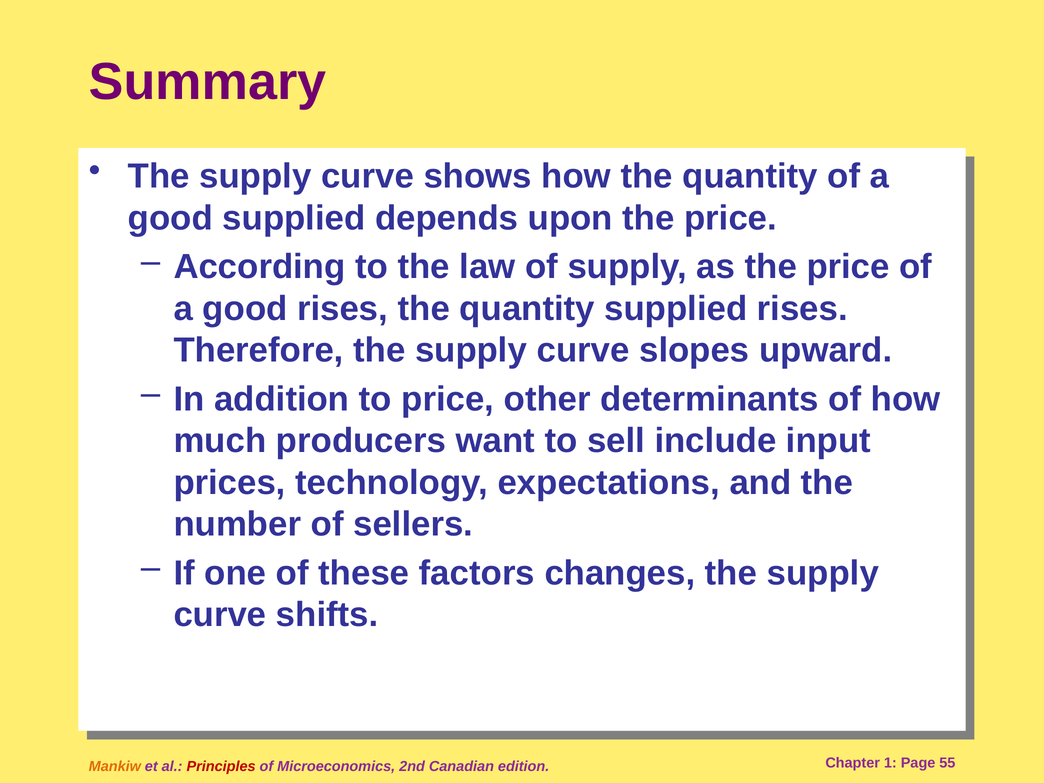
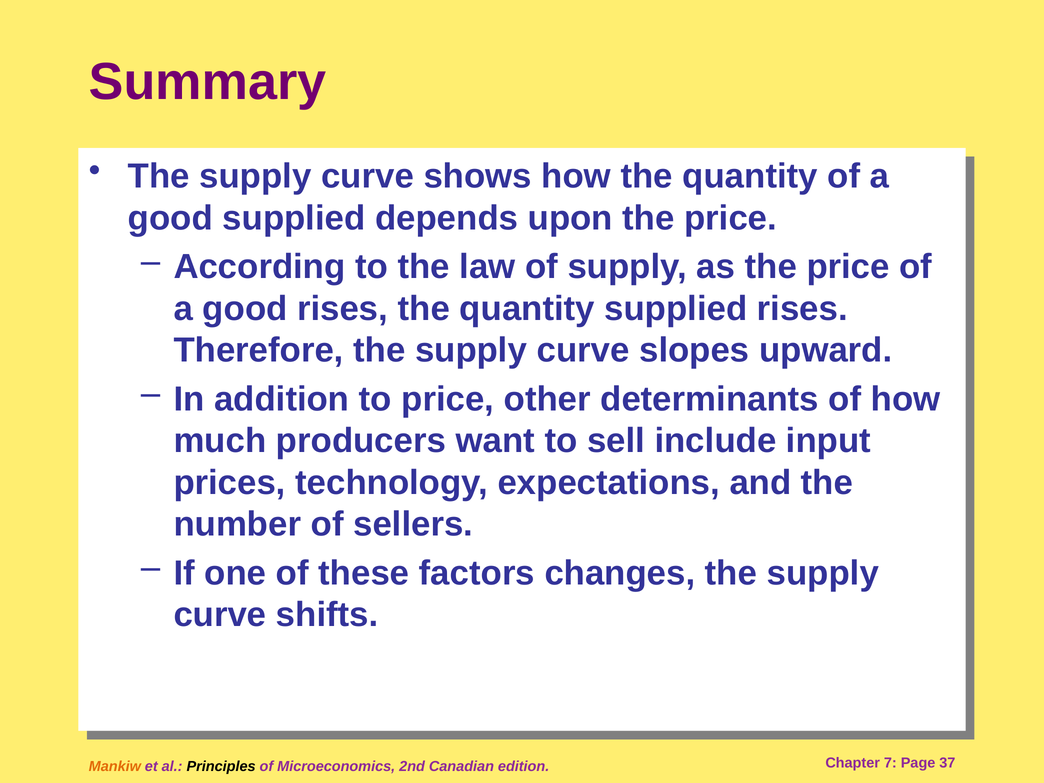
Principles colour: red -> black
1: 1 -> 7
55: 55 -> 37
